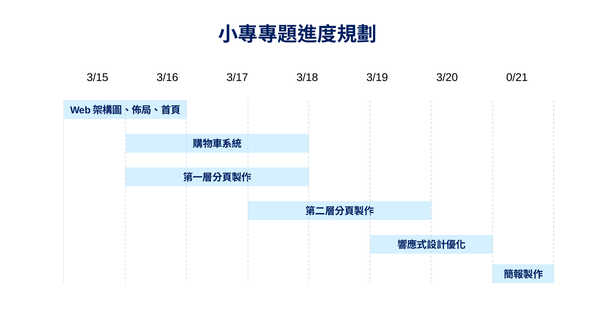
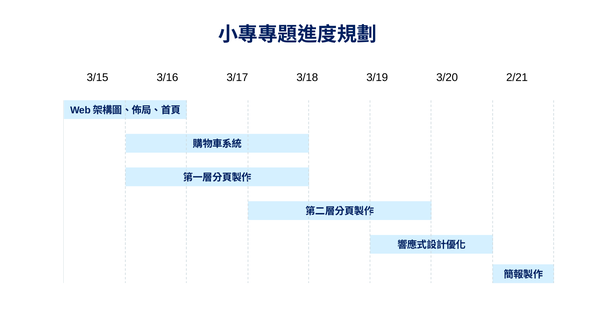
0/21: 0/21 -> 2/21
